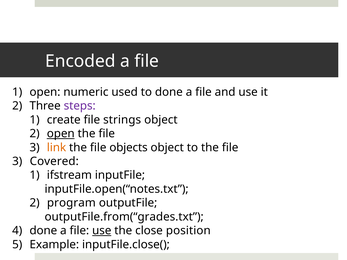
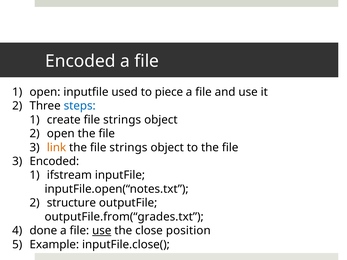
open numeric: numeric -> inputfile
to done: done -> piece
steps colour: purple -> blue
open at (61, 134) underline: present -> none
the file objects: objects -> strings
Covered at (54, 161): Covered -> Encoded
program: program -> structure
